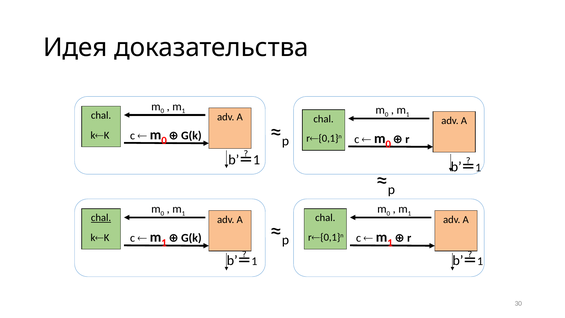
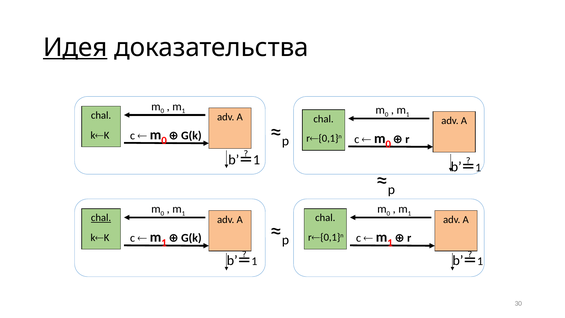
Идея underline: none -> present
